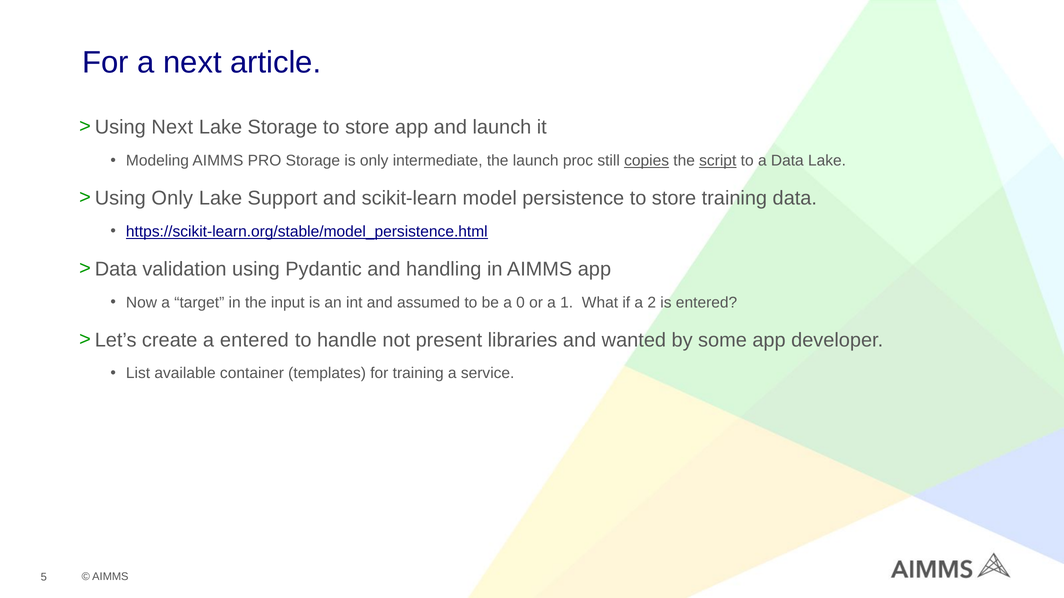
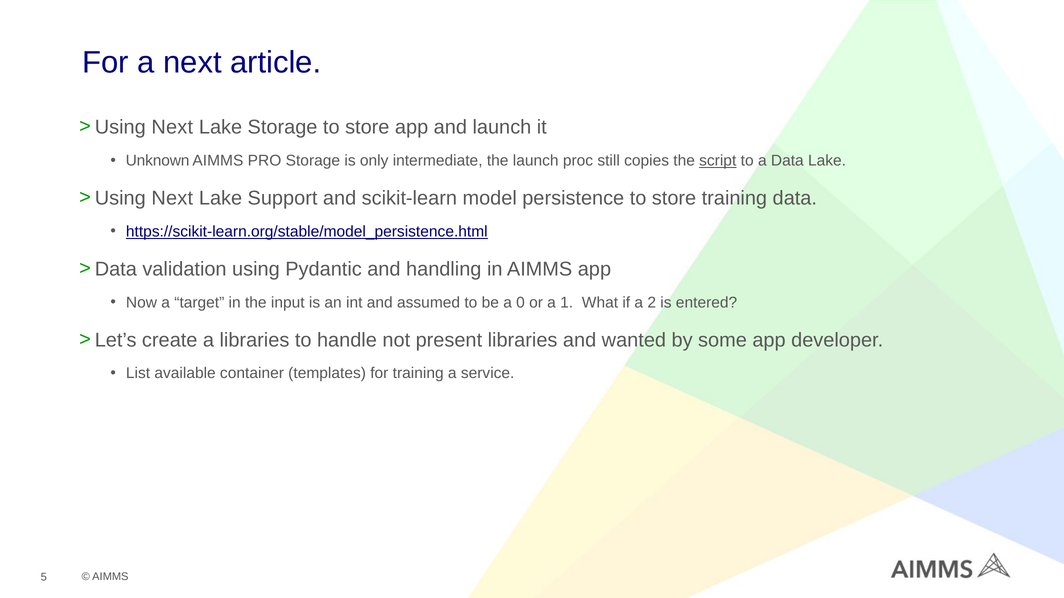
Modeling: Modeling -> Unknown
copies underline: present -> none
Only at (172, 198): Only -> Next
a entered: entered -> libraries
